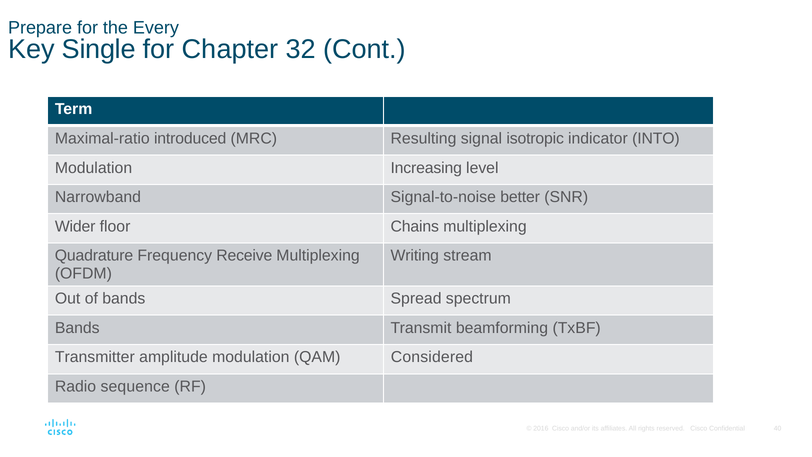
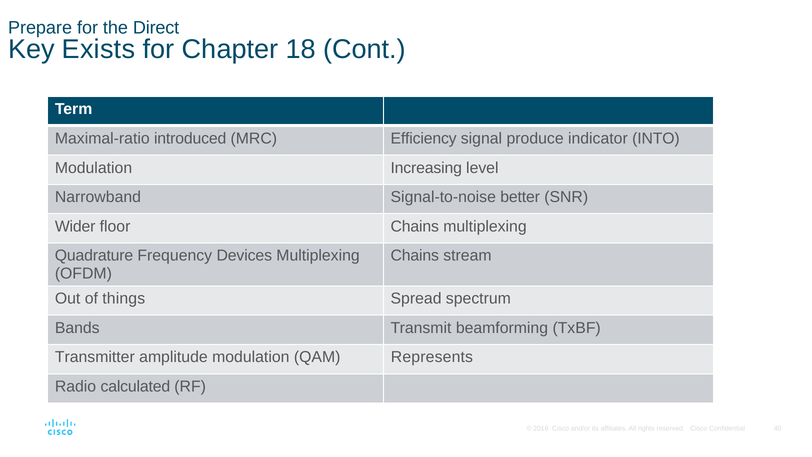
Every: Every -> Direct
Single: Single -> Exists
32: 32 -> 18
Resulting: Resulting -> Efficiency
isotropic: isotropic -> produce
Receive: Receive -> Devices
Writing at (415, 256): Writing -> Chains
of bands: bands -> things
Considered: Considered -> Represents
sequence: sequence -> calculated
